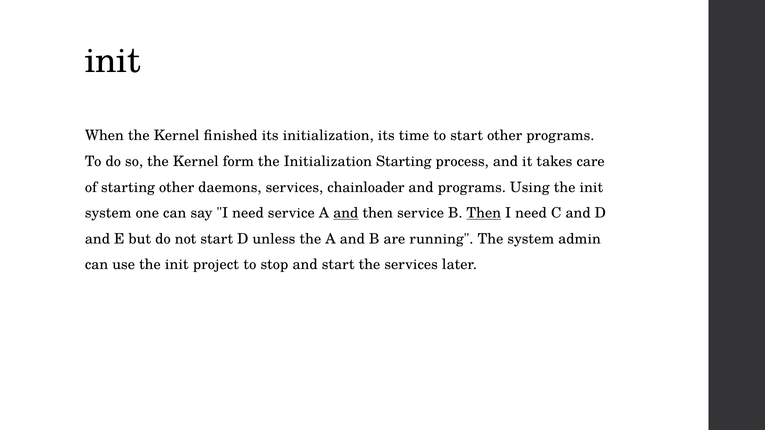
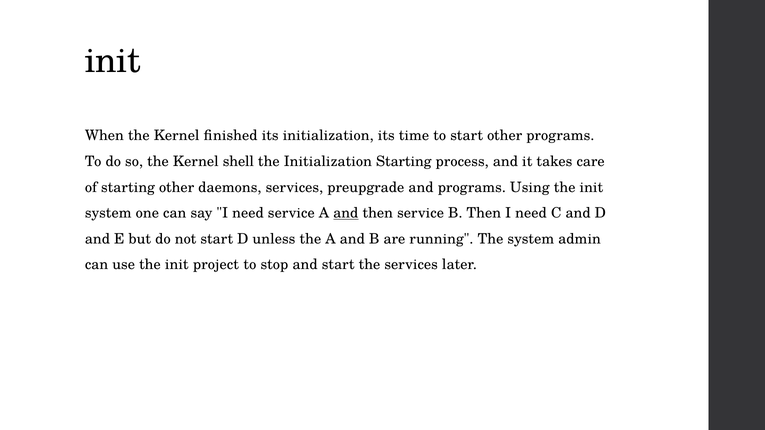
form: form -> shell
chainloader: chainloader -> preupgrade
Then at (484, 213) underline: present -> none
